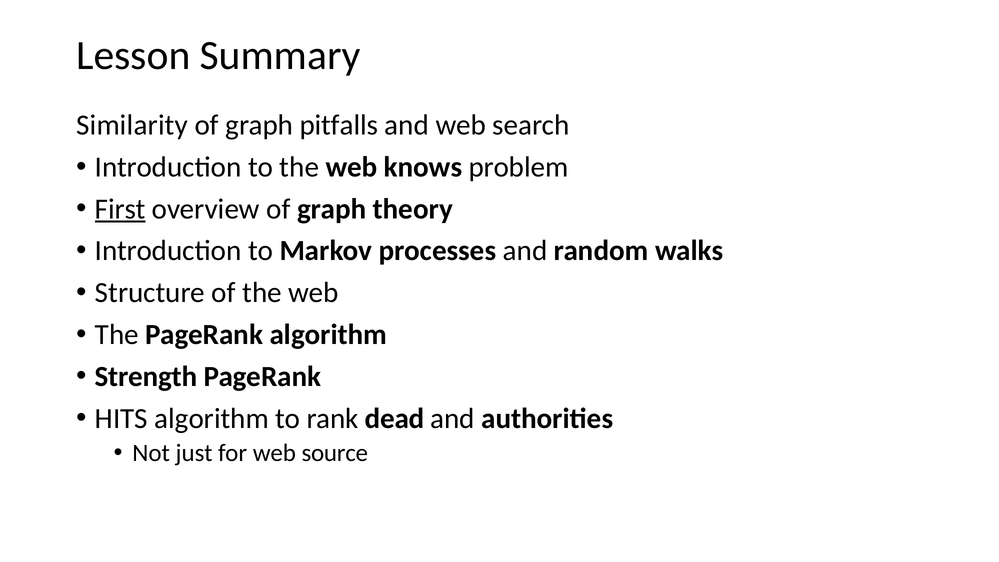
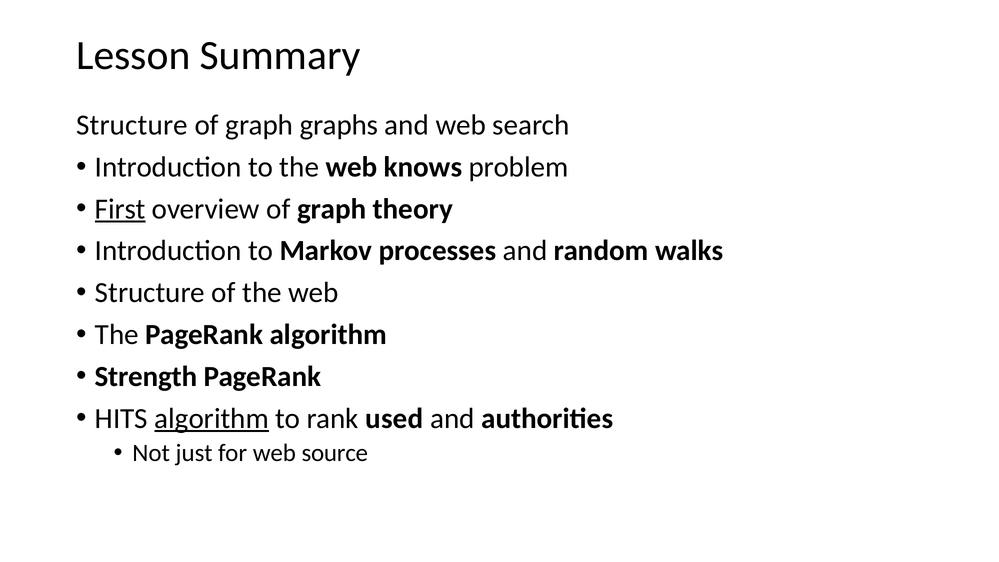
Similarity at (132, 125): Similarity -> Structure
pitfalls: pitfalls -> graphs
algorithm at (212, 418) underline: none -> present
dead: dead -> used
